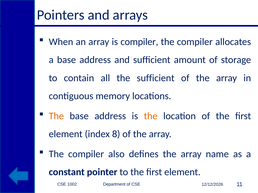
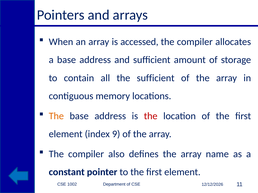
is compiler: compiler -> accessed
the at (151, 116) colour: orange -> red
8: 8 -> 9
